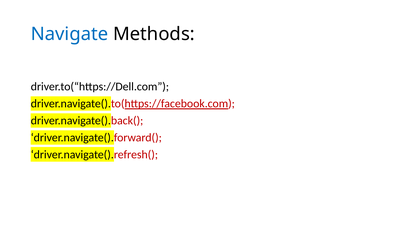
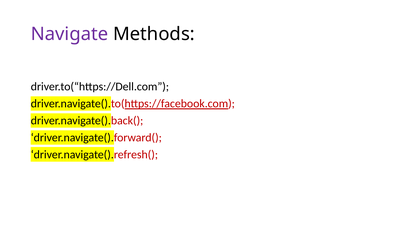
Navigate colour: blue -> purple
